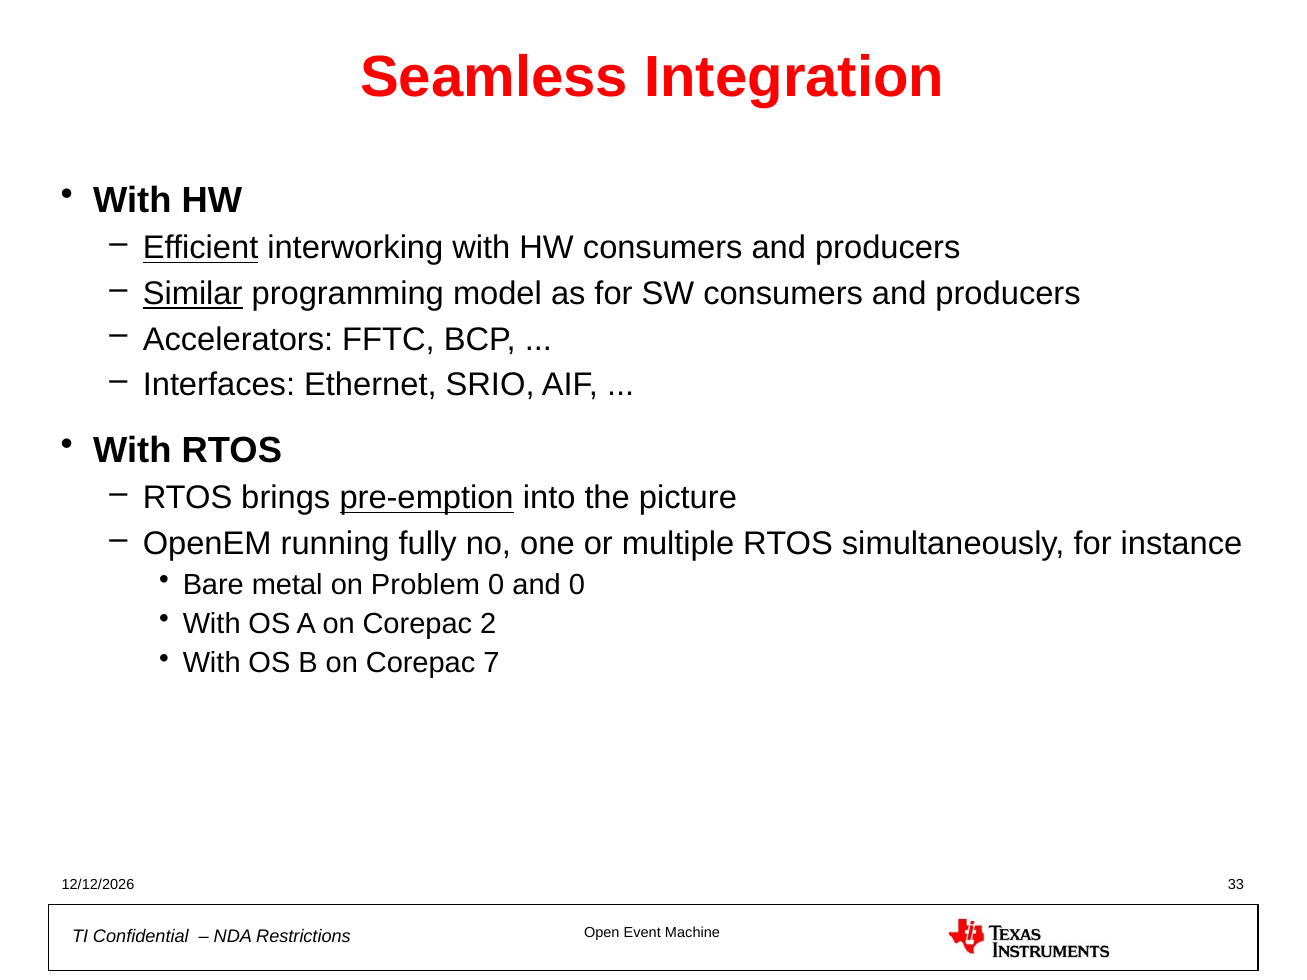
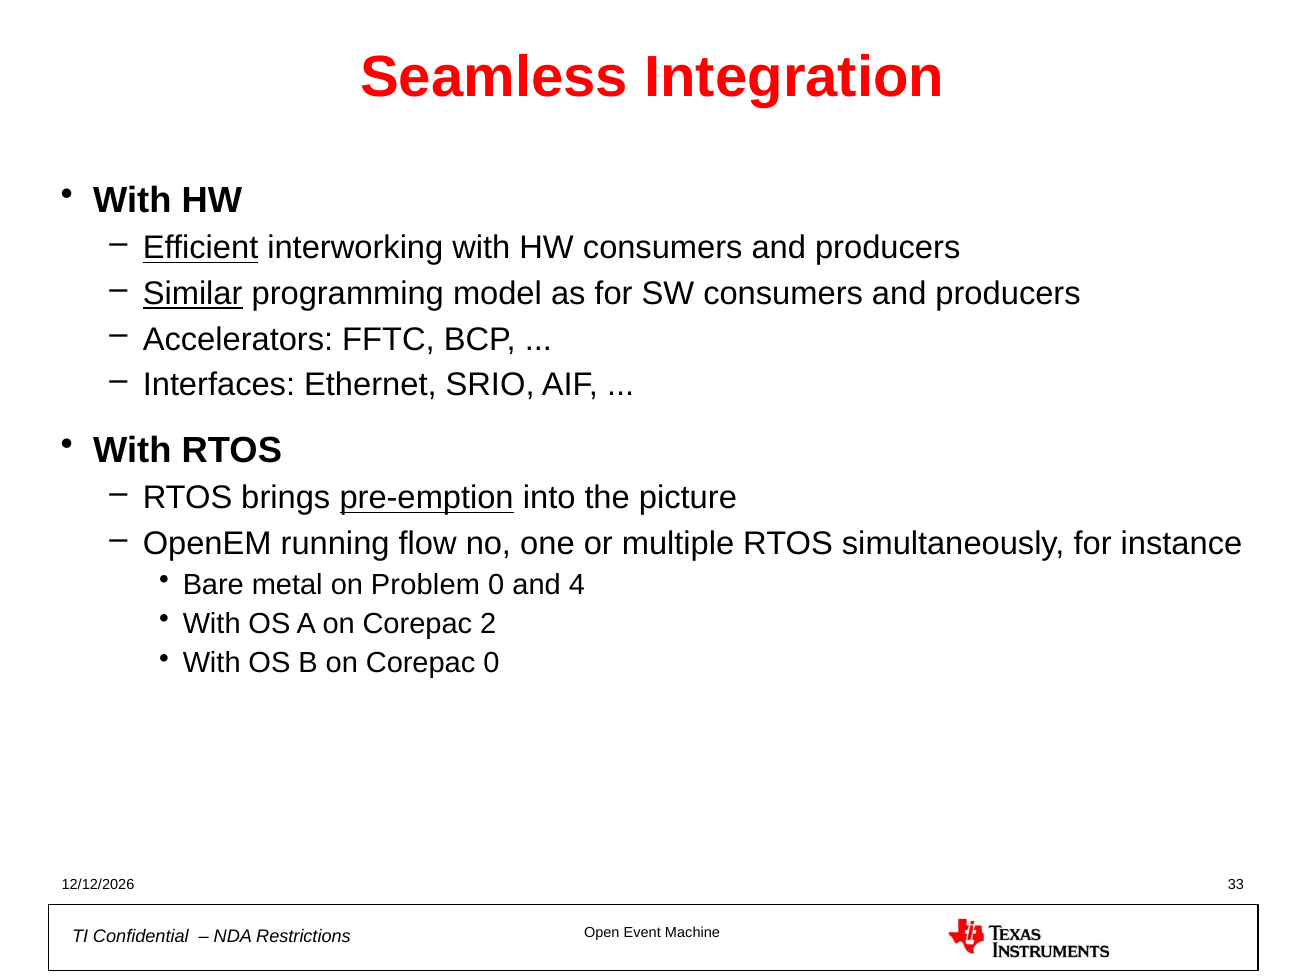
fully: fully -> flow
and 0: 0 -> 4
Corepac 7: 7 -> 0
